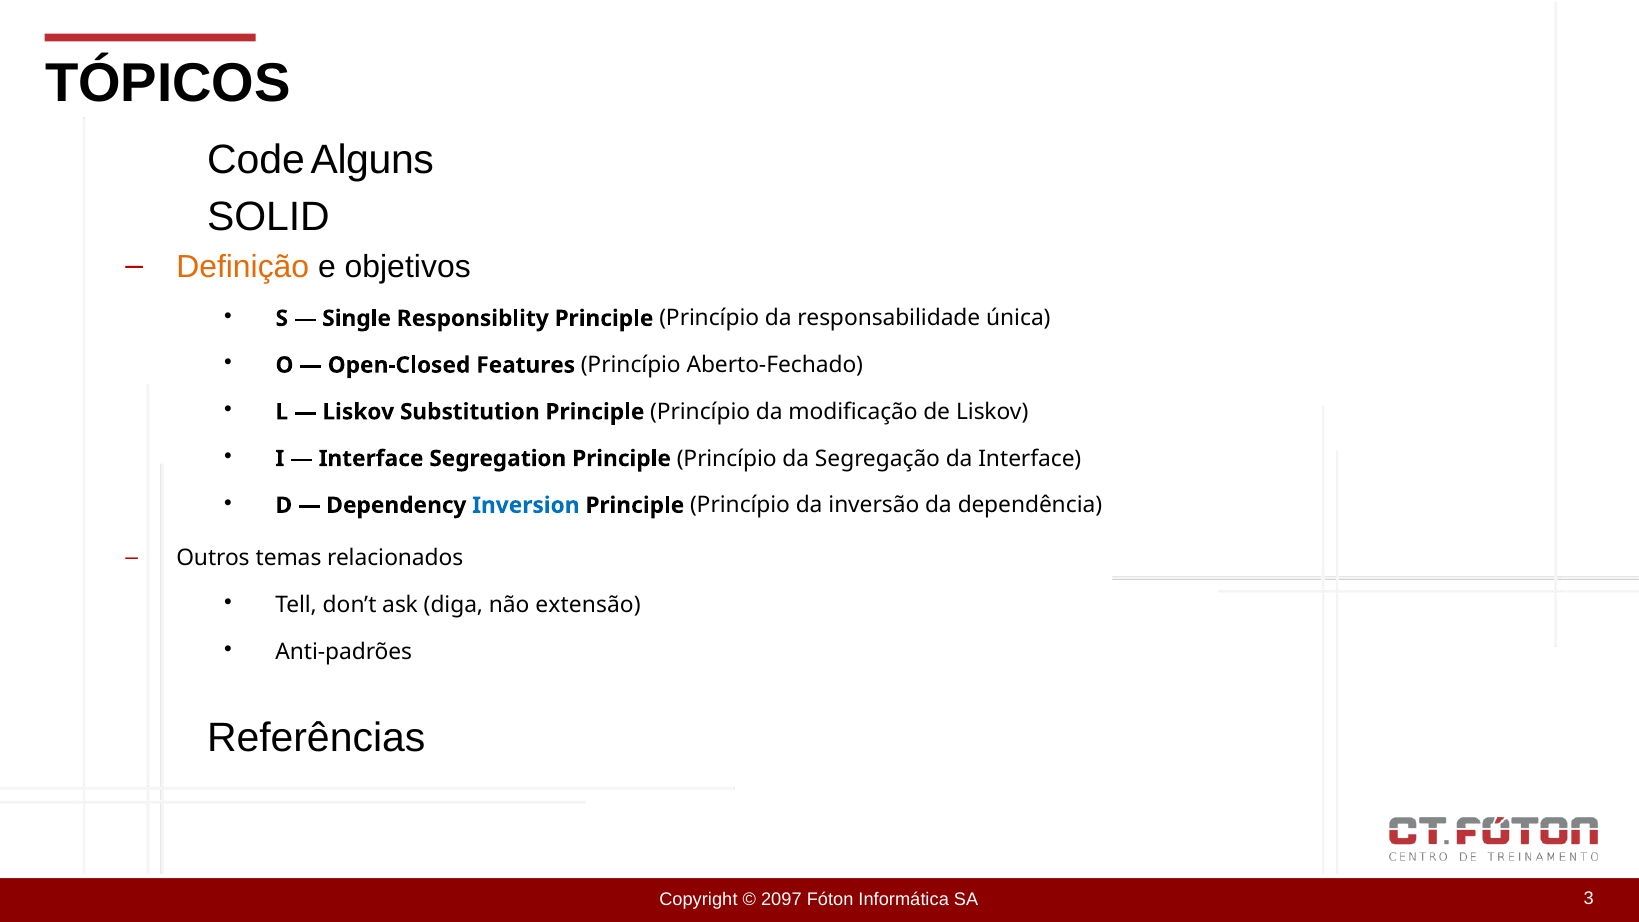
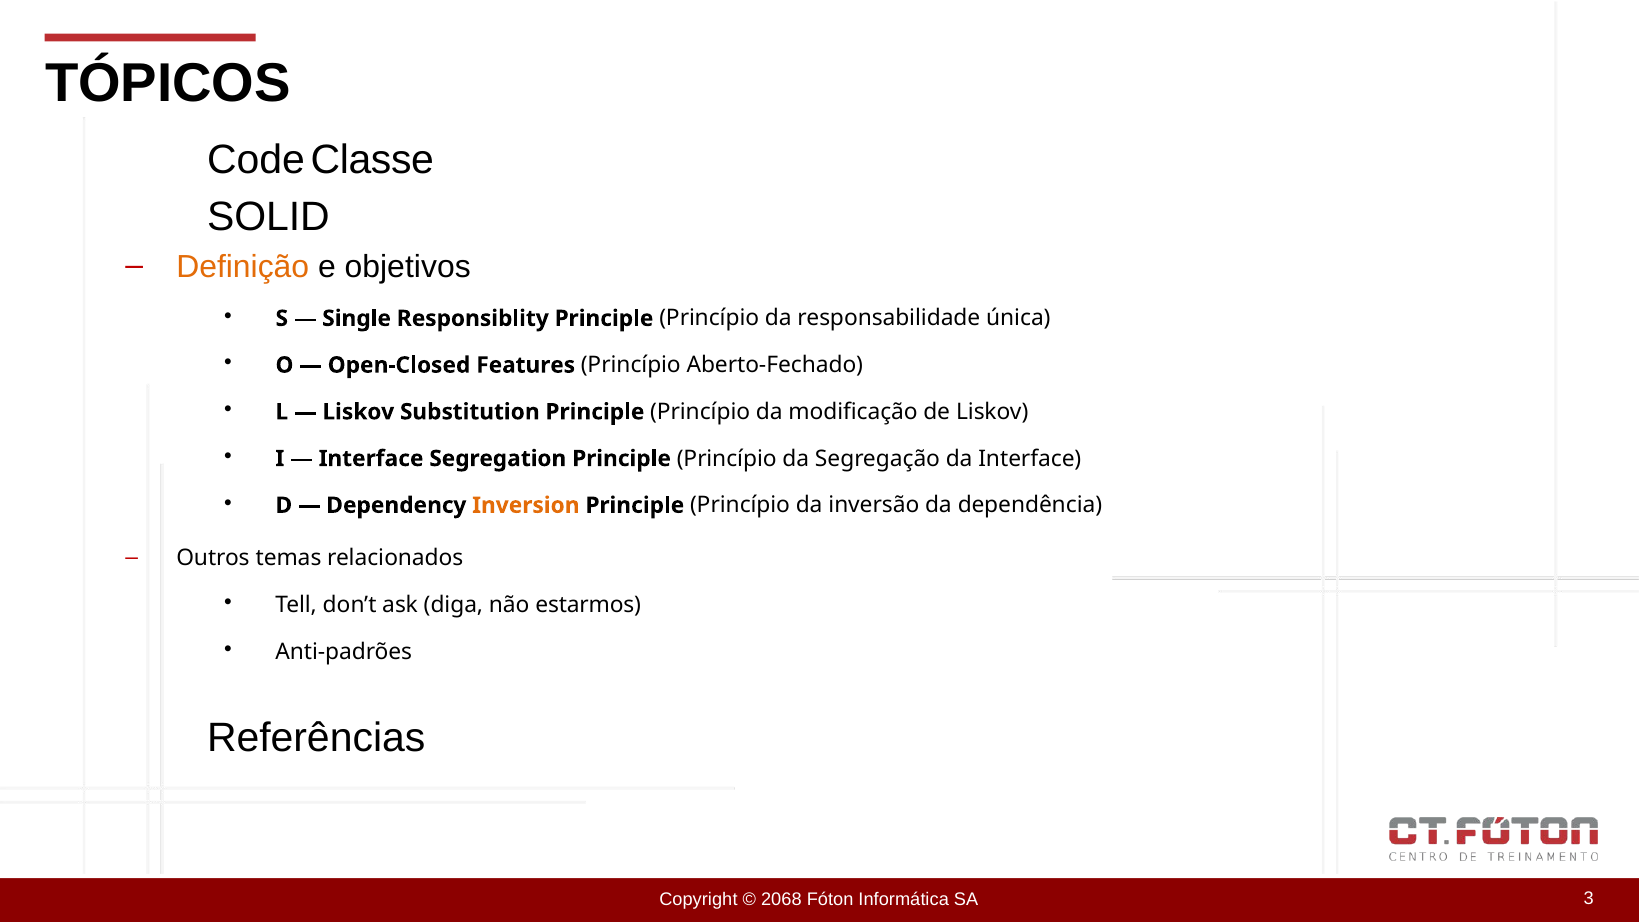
Alguns: Alguns -> Classe
Inversion colour: blue -> orange
extensão: extensão -> estarmos
2097: 2097 -> 2068
